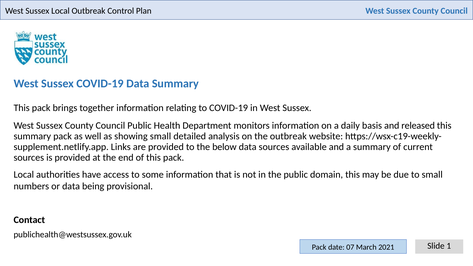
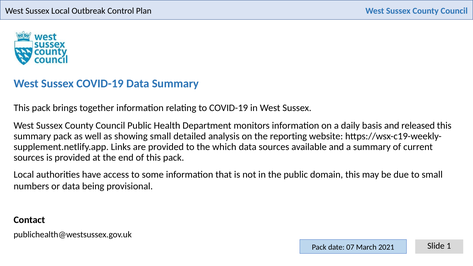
the outbreak: outbreak -> reporting
below: below -> which
